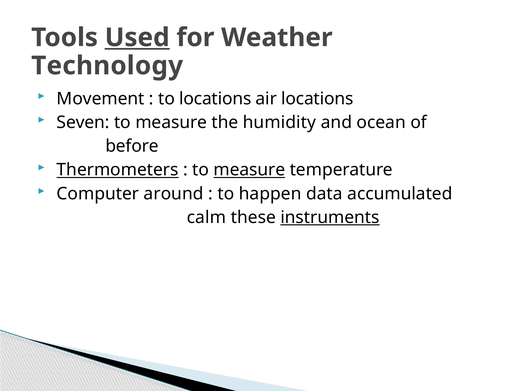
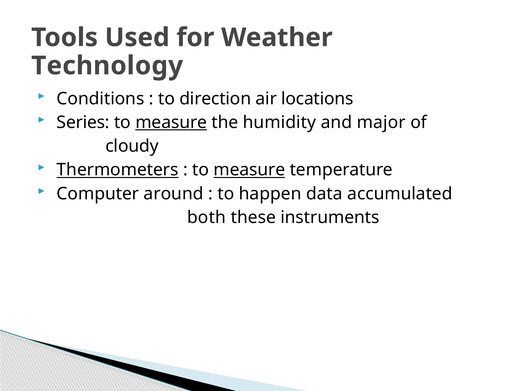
Used underline: present -> none
Movement: Movement -> Conditions
to locations: locations -> direction
Seven: Seven -> Series
measure at (171, 123) underline: none -> present
ocean: ocean -> major
before: before -> cloudy
calm: calm -> both
instruments underline: present -> none
